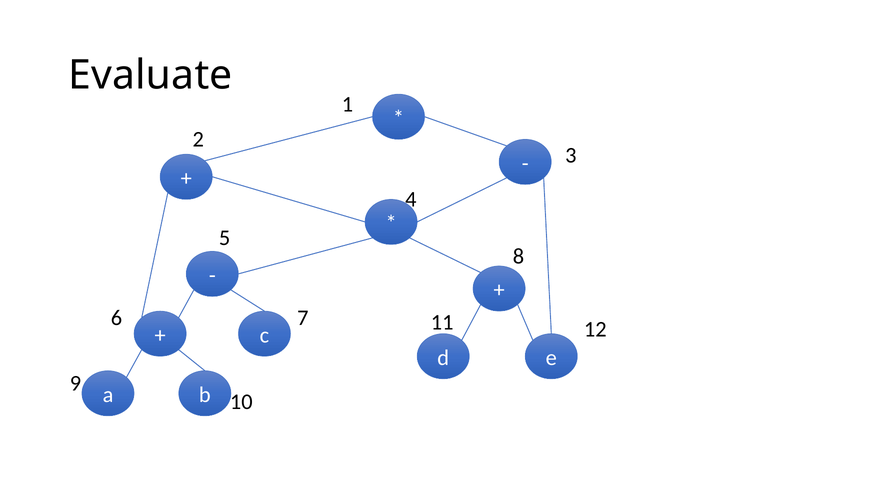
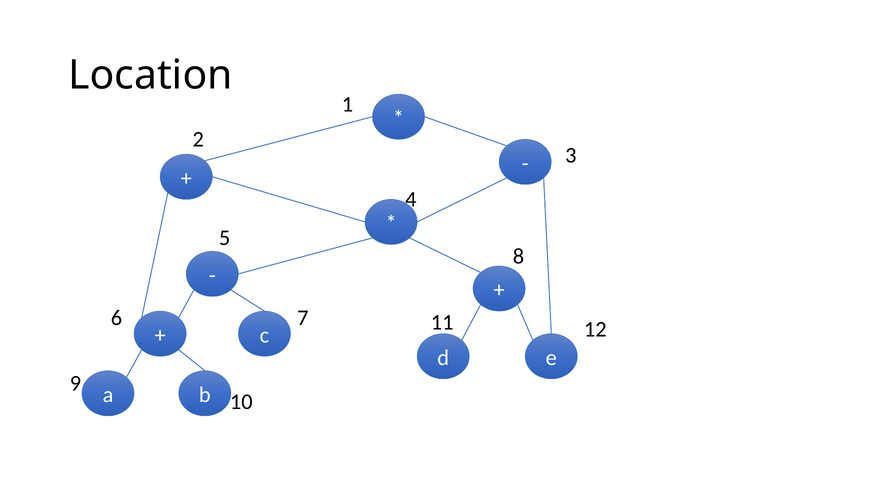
Evaluate: Evaluate -> Location
